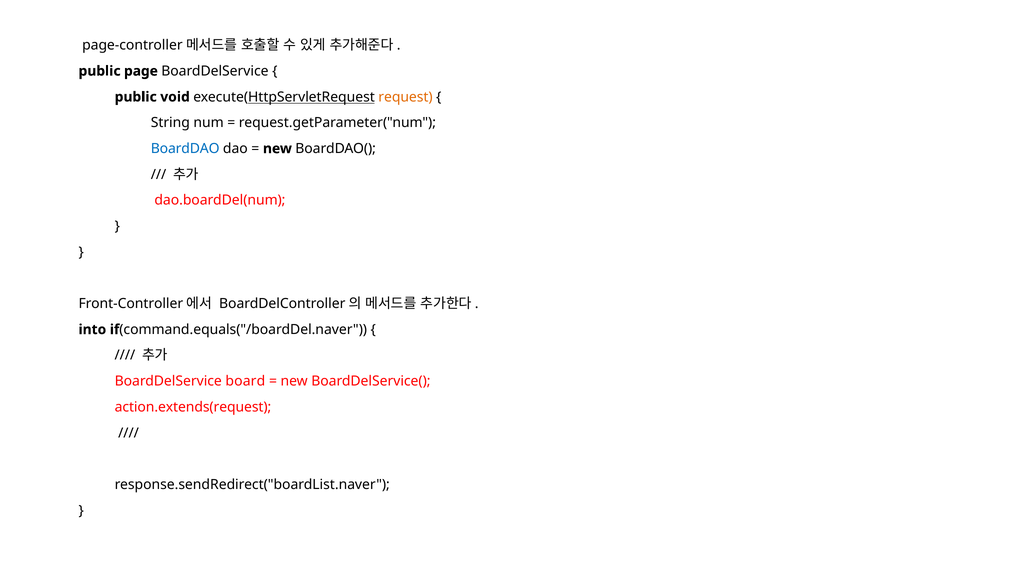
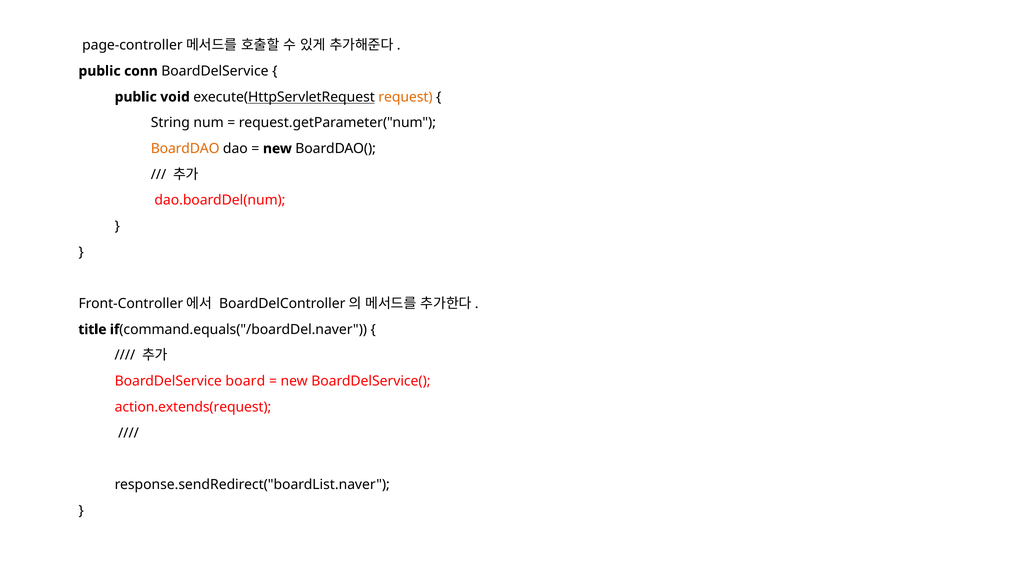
page: page -> conn
BoardDAO colour: blue -> orange
into: into -> title
